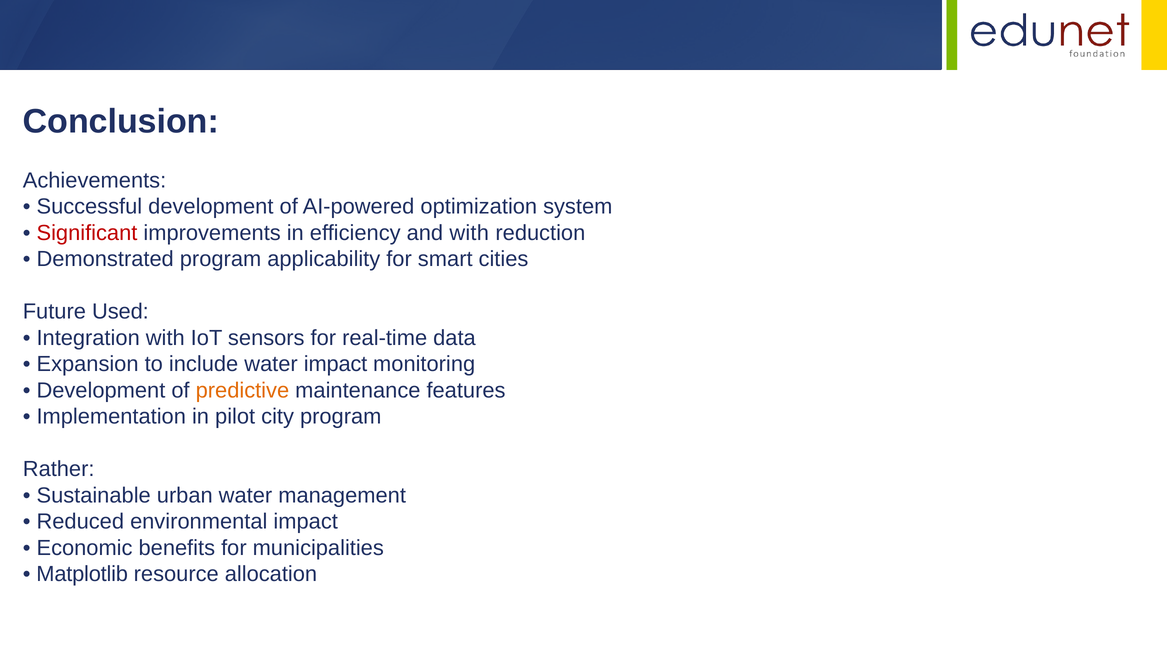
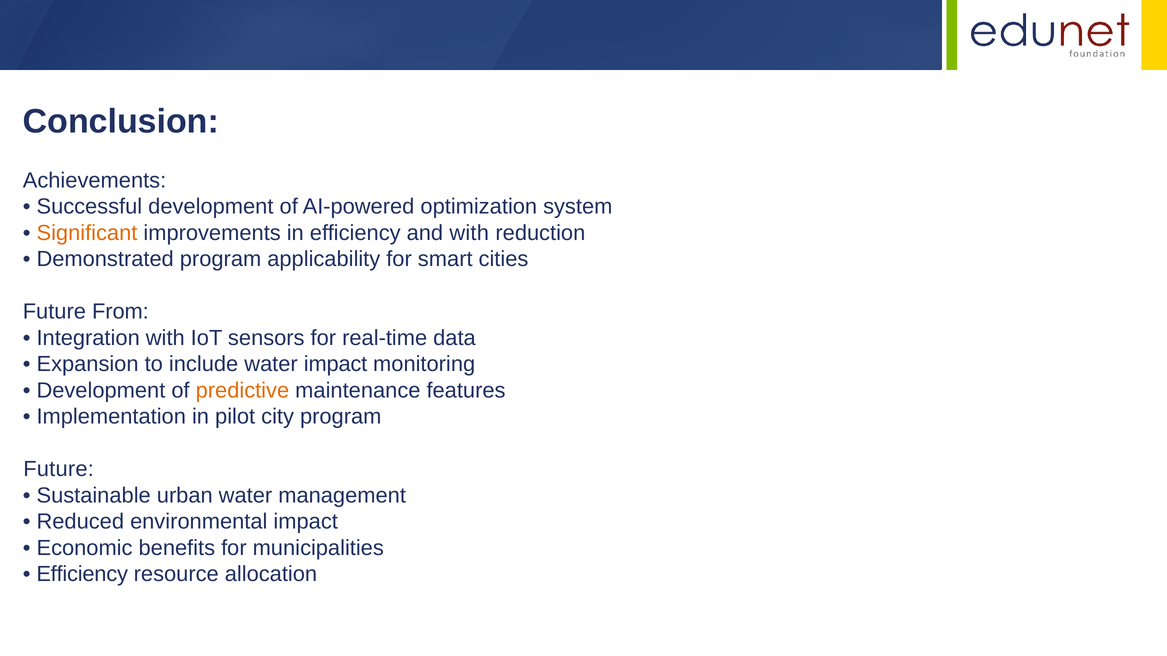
Significant colour: red -> orange
Used: Used -> From
Rather at (59, 469): Rather -> Future
Matplotlib at (82, 575): Matplotlib -> Efficiency
